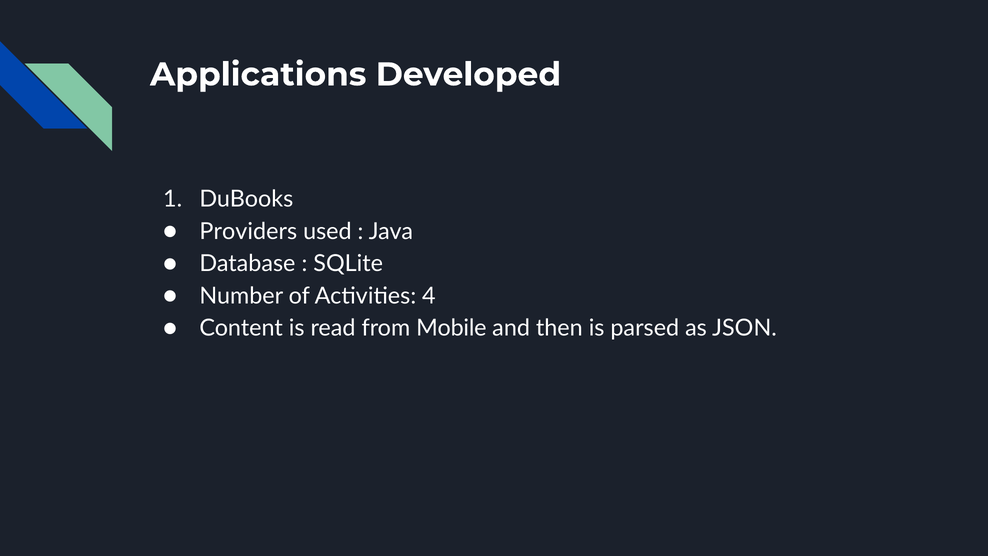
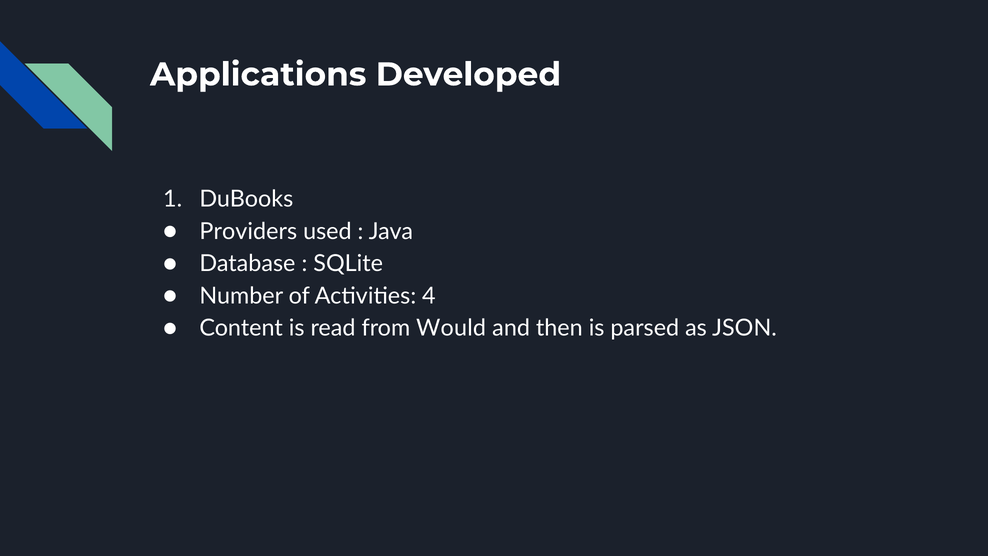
Mobile: Mobile -> Would
